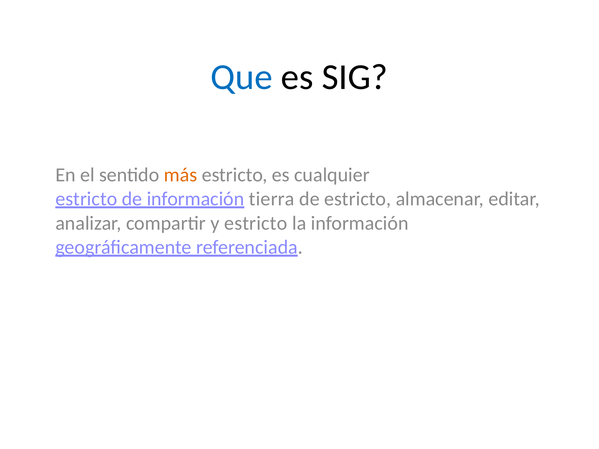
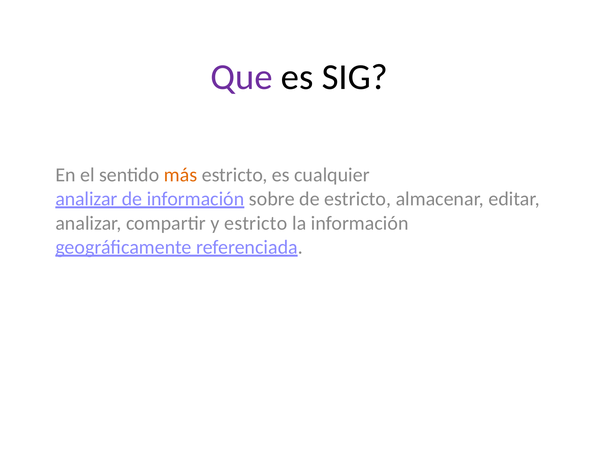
Que colour: blue -> purple
estricto at (86, 199): estricto -> analizar
tierra: tierra -> sobre
